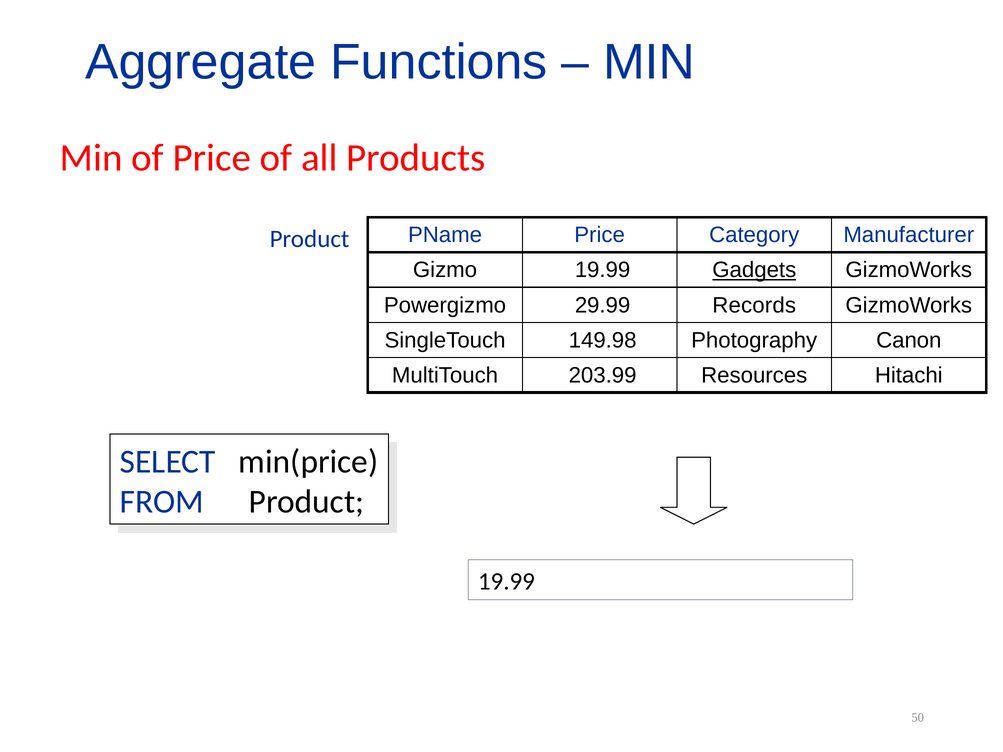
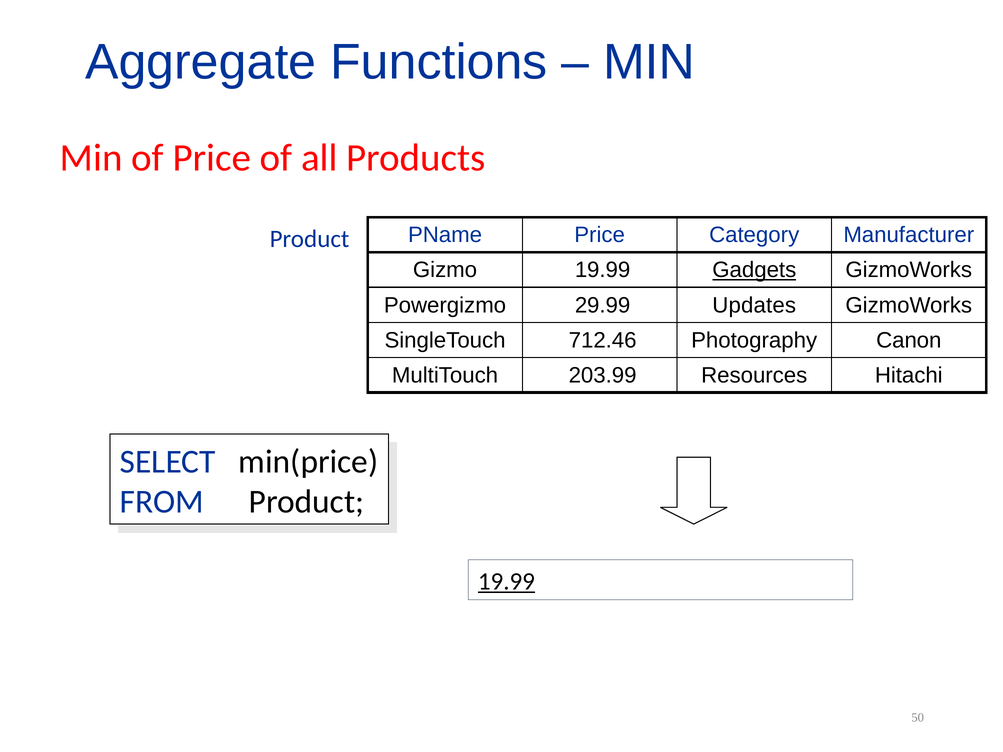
Records: Records -> Updates
149.98: 149.98 -> 712.46
19.99 at (506, 582) underline: none -> present
